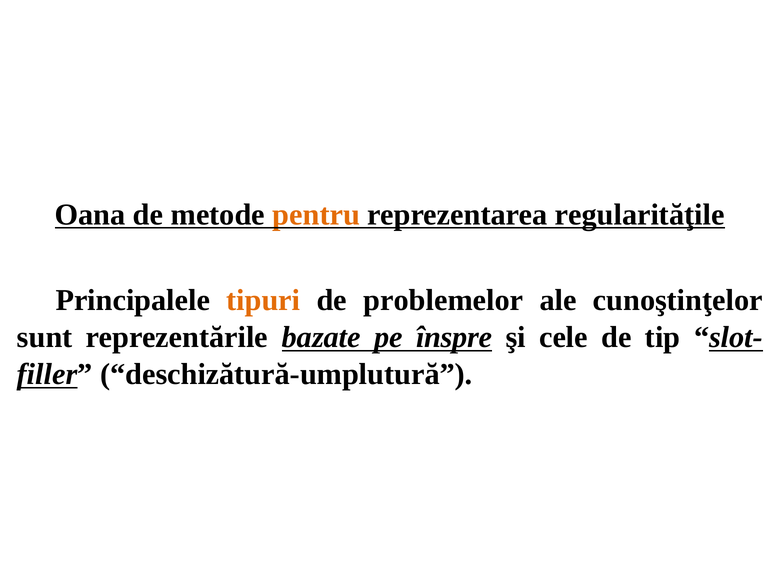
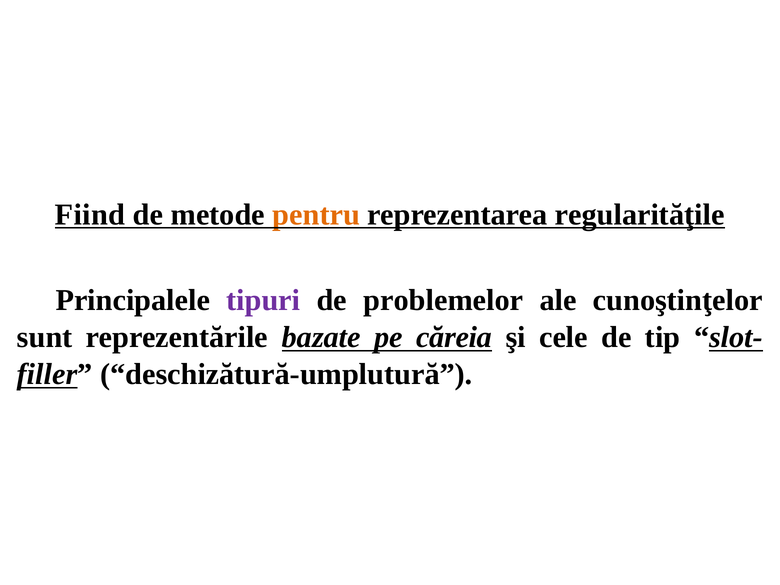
Oana: Oana -> Fiind
tipuri colour: orange -> purple
înspre: înspre -> căreia
